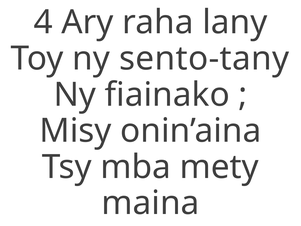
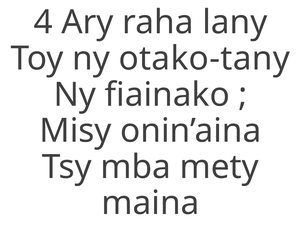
sento-tany: sento-tany -> otako-tany
